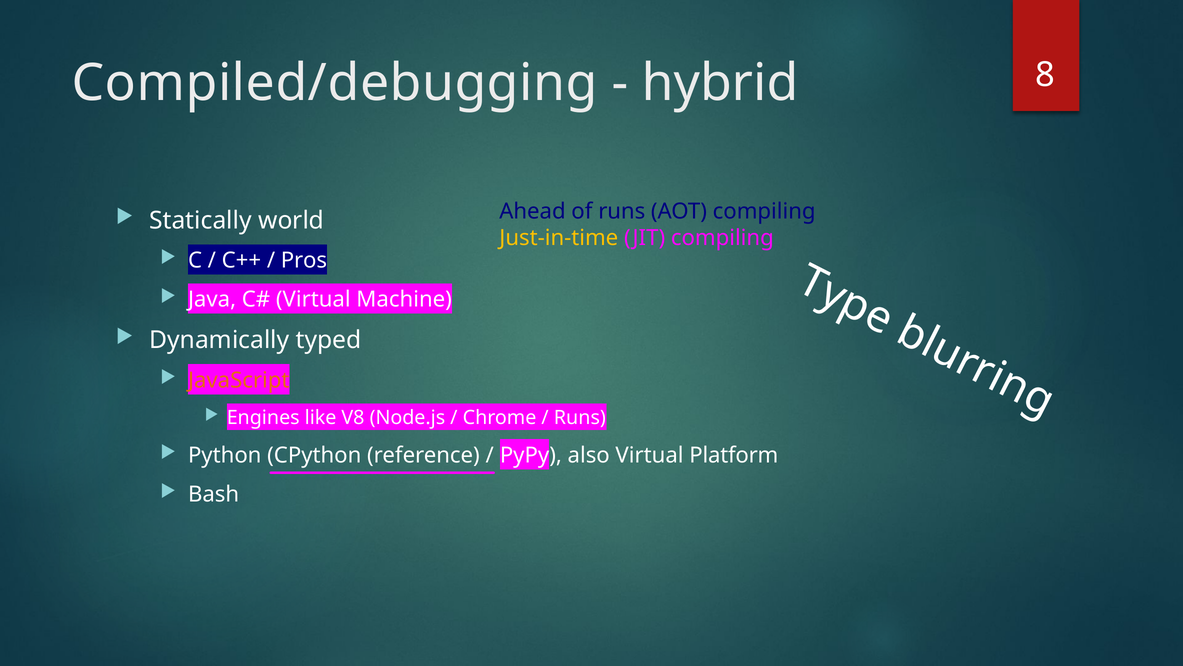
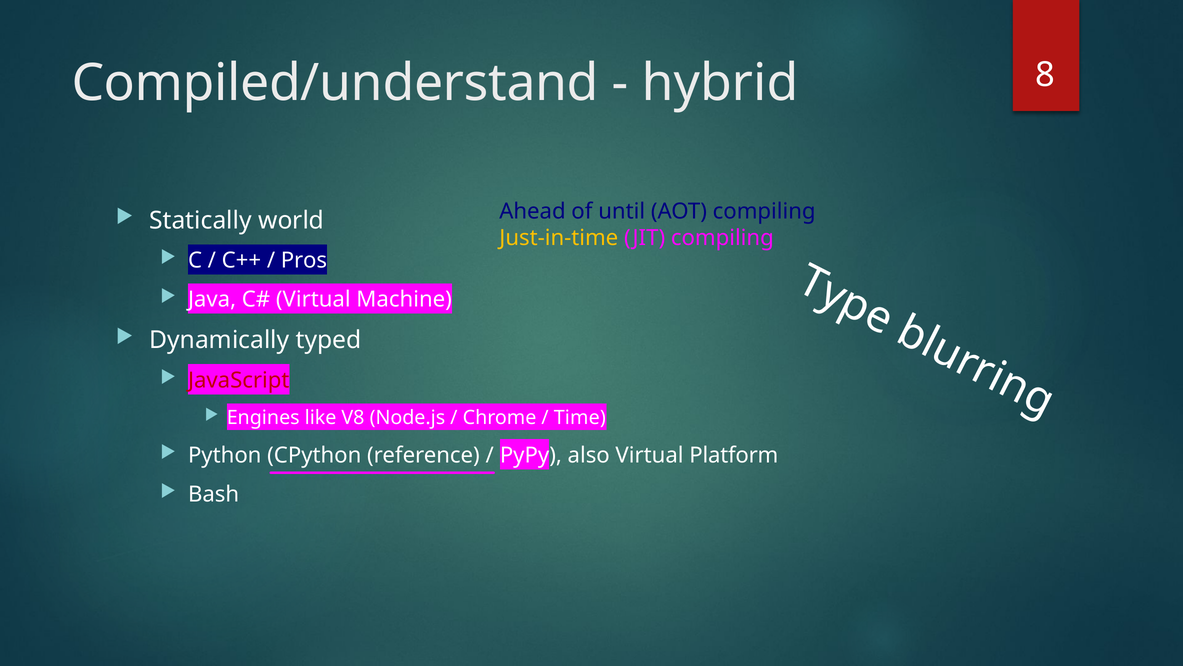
Compiled/debugging: Compiled/debugging -> Compiled/understand
of runs: runs -> until
JavaScript colour: orange -> red
Runs at (580, 418): Runs -> Time
